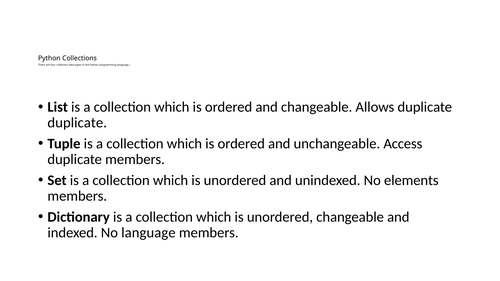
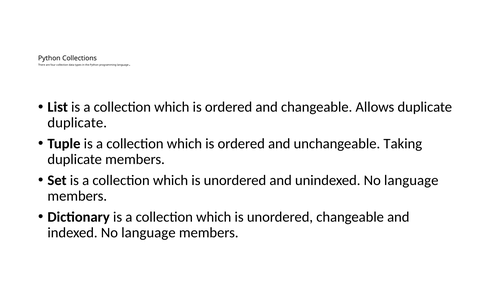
Access: Access -> Taking
unindexed No elements: elements -> language
